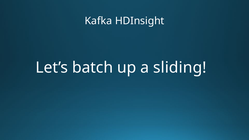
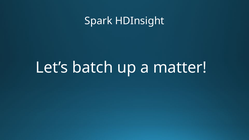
Kafka: Kafka -> Spark
sliding: sliding -> matter
